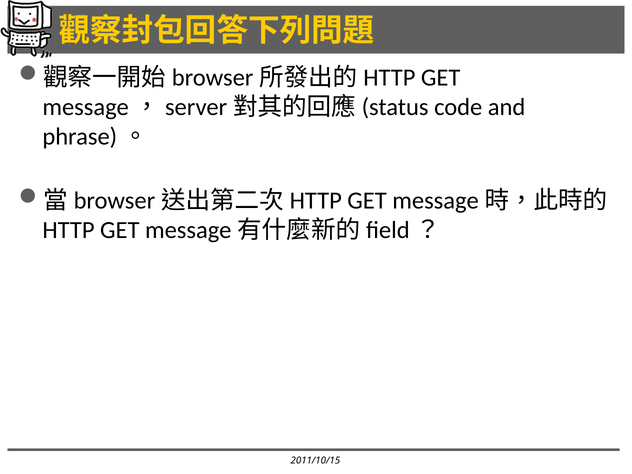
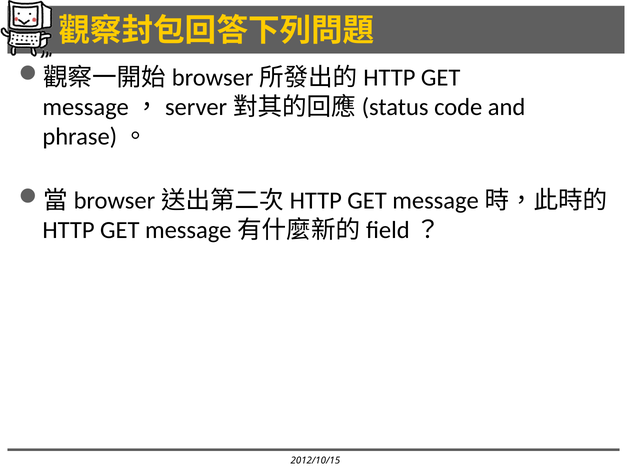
2011/10/15: 2011/10/15 -> 2012/10/15
